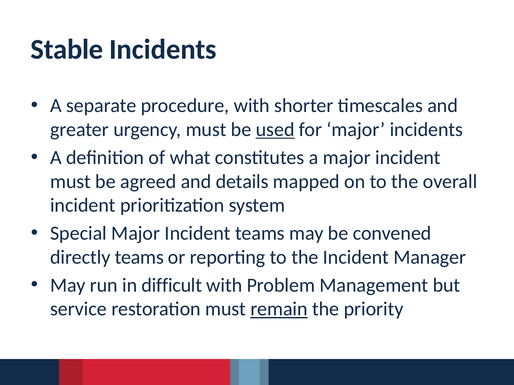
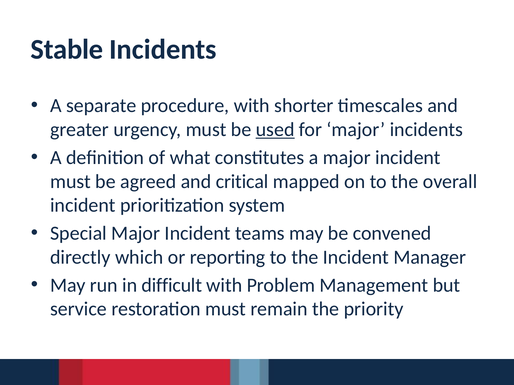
details: details -> critical
directly teams: teams -> which
remain underline: present -> none
